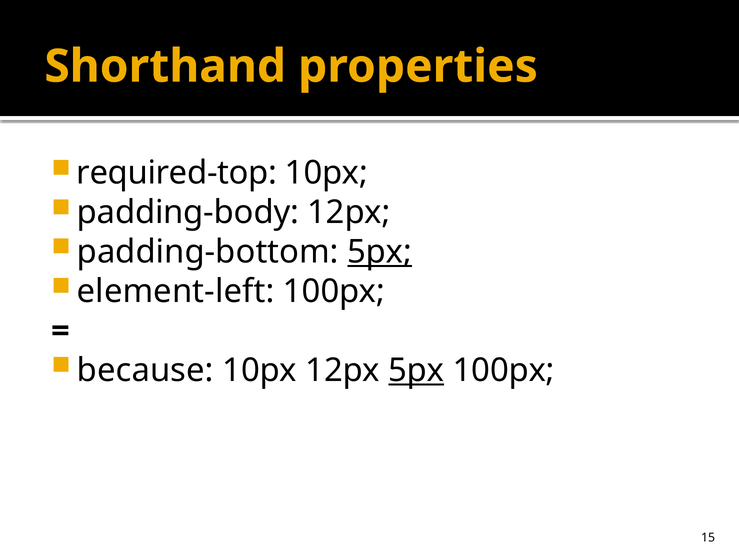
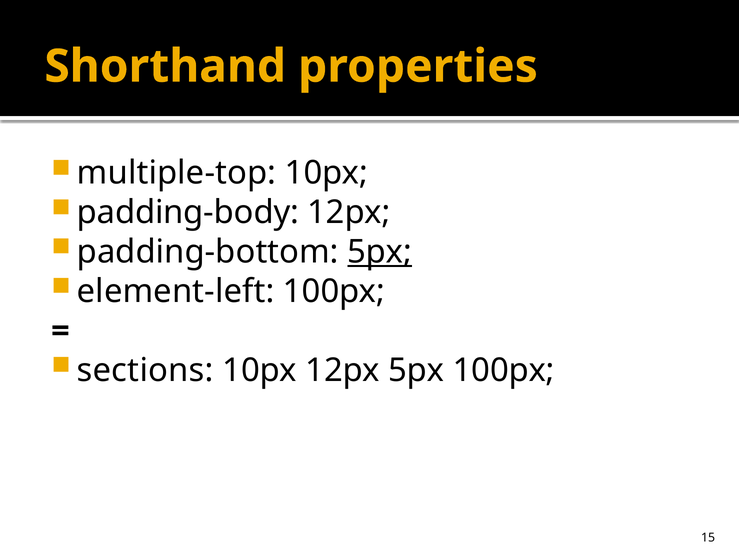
required-top: required-top -> multiple-top
because: because -> sections
5px at (416, 370) underline: present -> none
